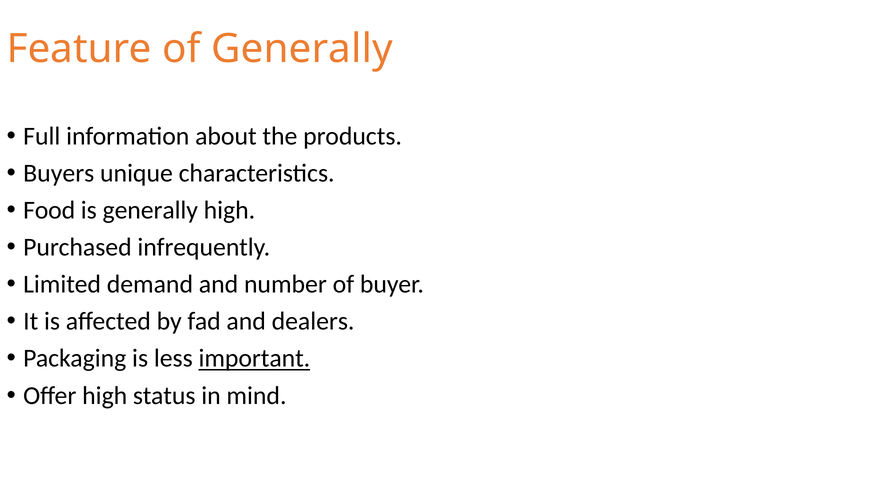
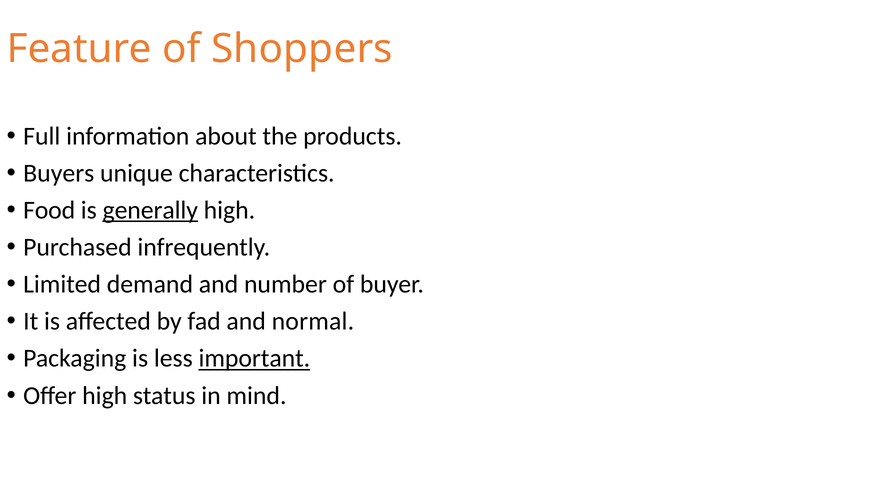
of Generally: Generally -> Shoppers
generally at (150, 210) underline: none -> present
dealers: dealers -> normal
